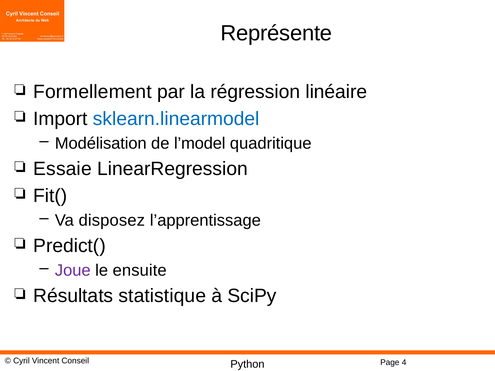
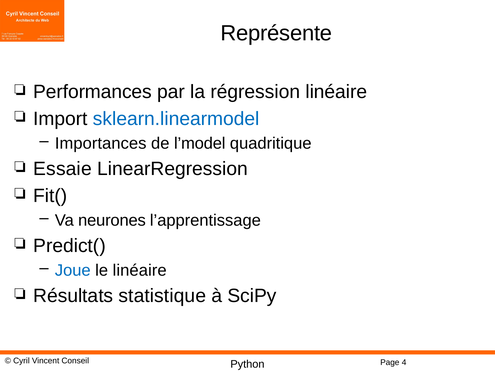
Formellement: Formellement -> Performances
Modélisation: Modélisation -> Importances
disposez: disposez -> neurones
Joue colour: purple -> blue
le ensuite: ensuite -> linéaire
